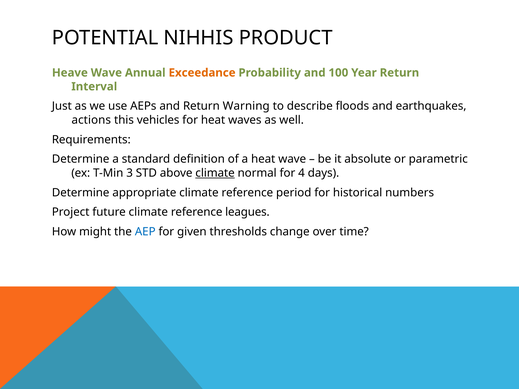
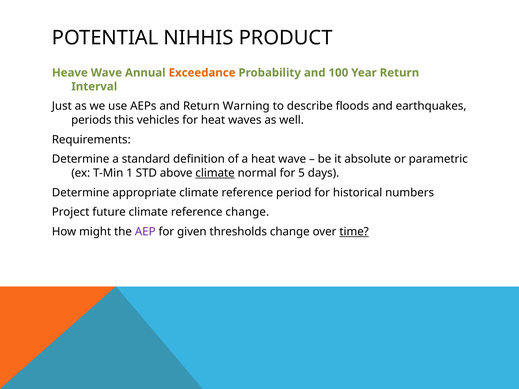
actions: actions -> periods
3: 3 -> 1
4: 4 -> 5
reference leagues: leagues -> change
AEP colour: blue -> purple
time underline: none -> present
